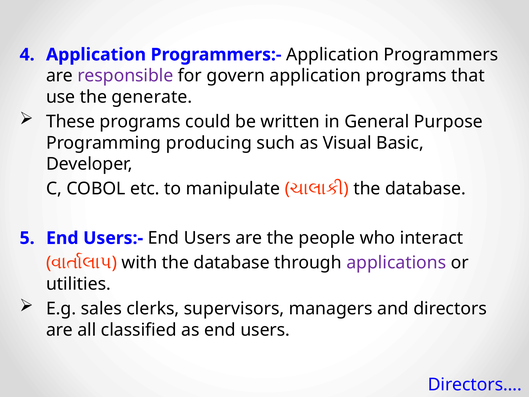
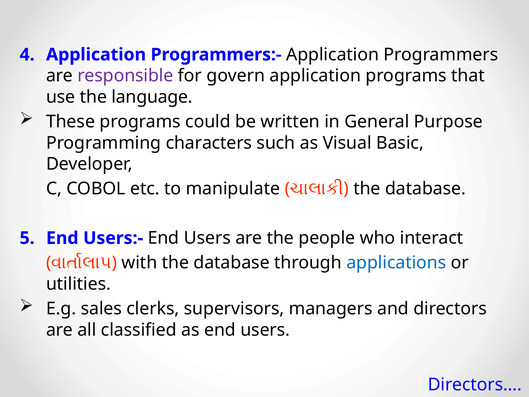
generate: generate -> language
producing: producing -> characters
applications colour: purple -> blue
